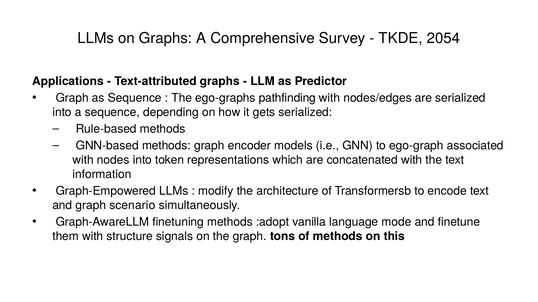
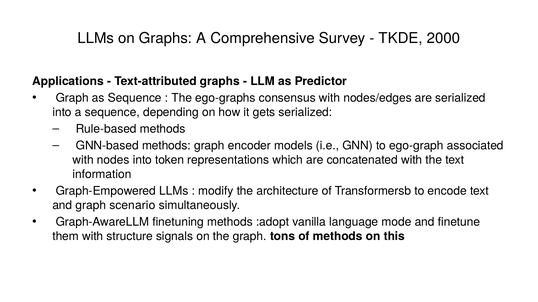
2054: 2054 -> 2000
pathfinding: pathfinding -> consensus
